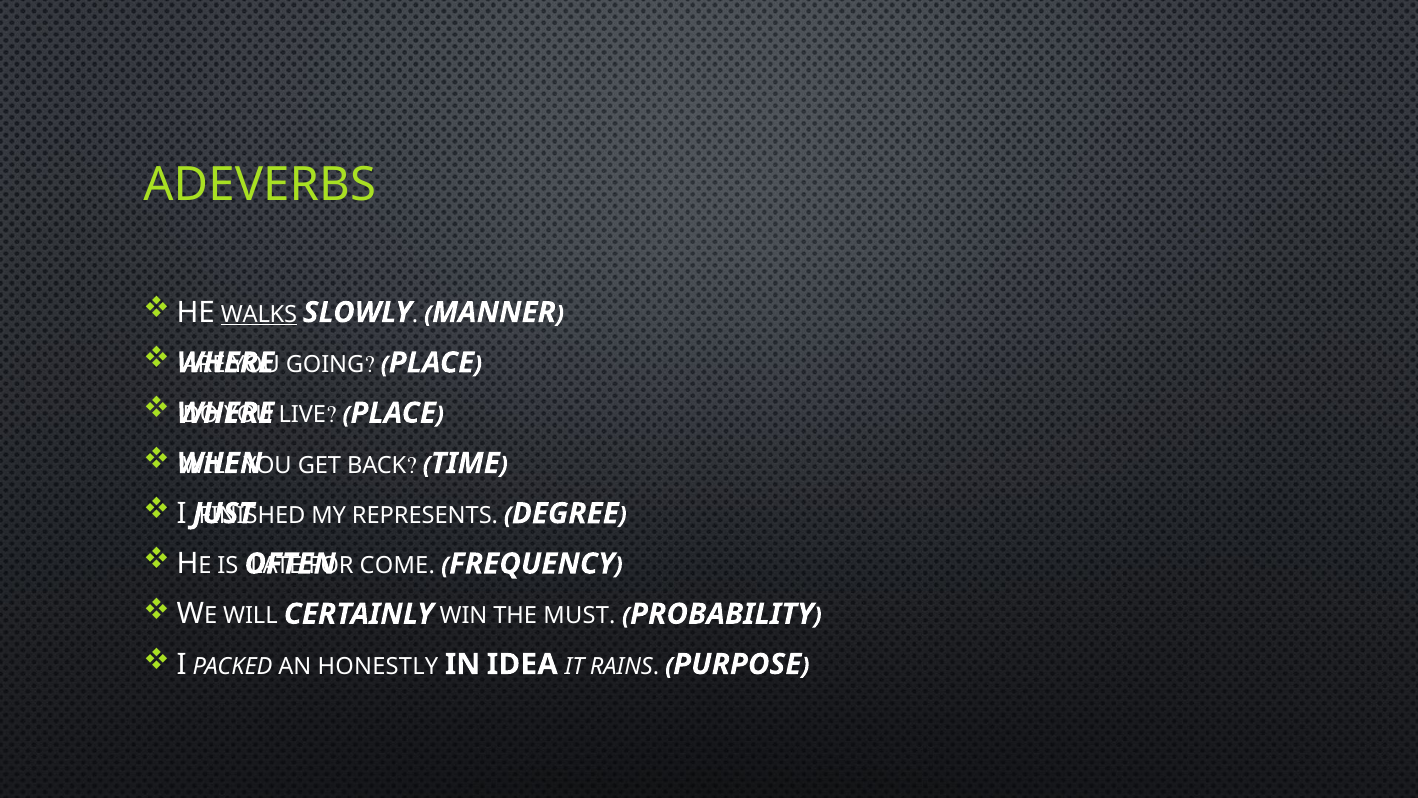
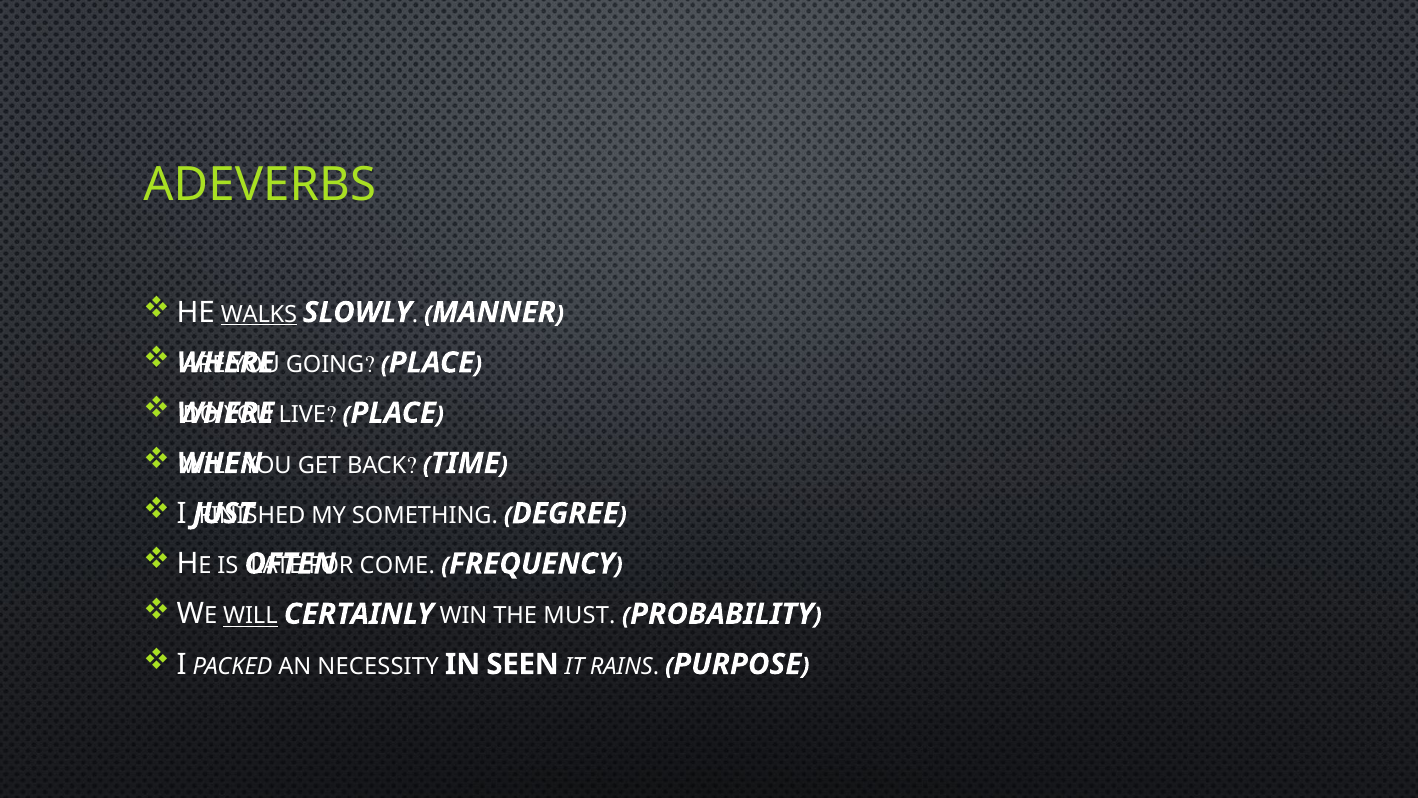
REPRESENTS: REPRESENTS -> SOMETHING
WILL at (250, 616) underline: none -> present
HONESTLY: HONESTLY -> NECESSITY
IDEA: IDEA -> SEEN
